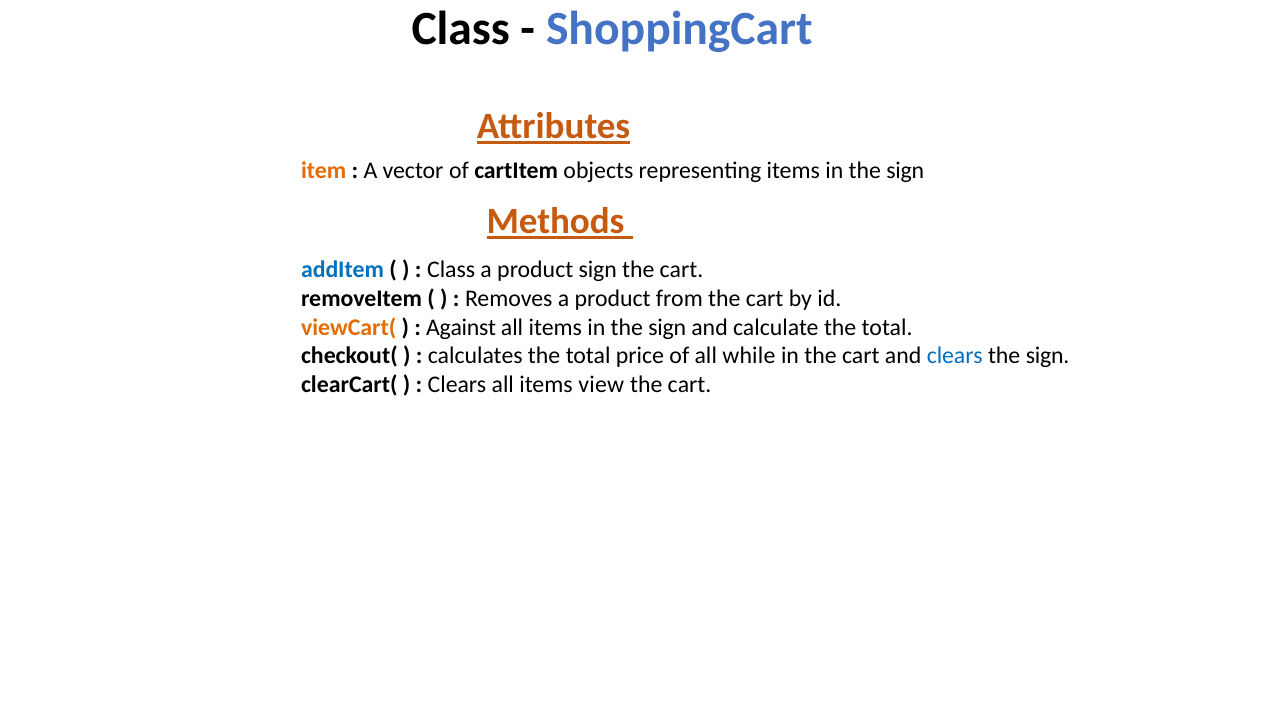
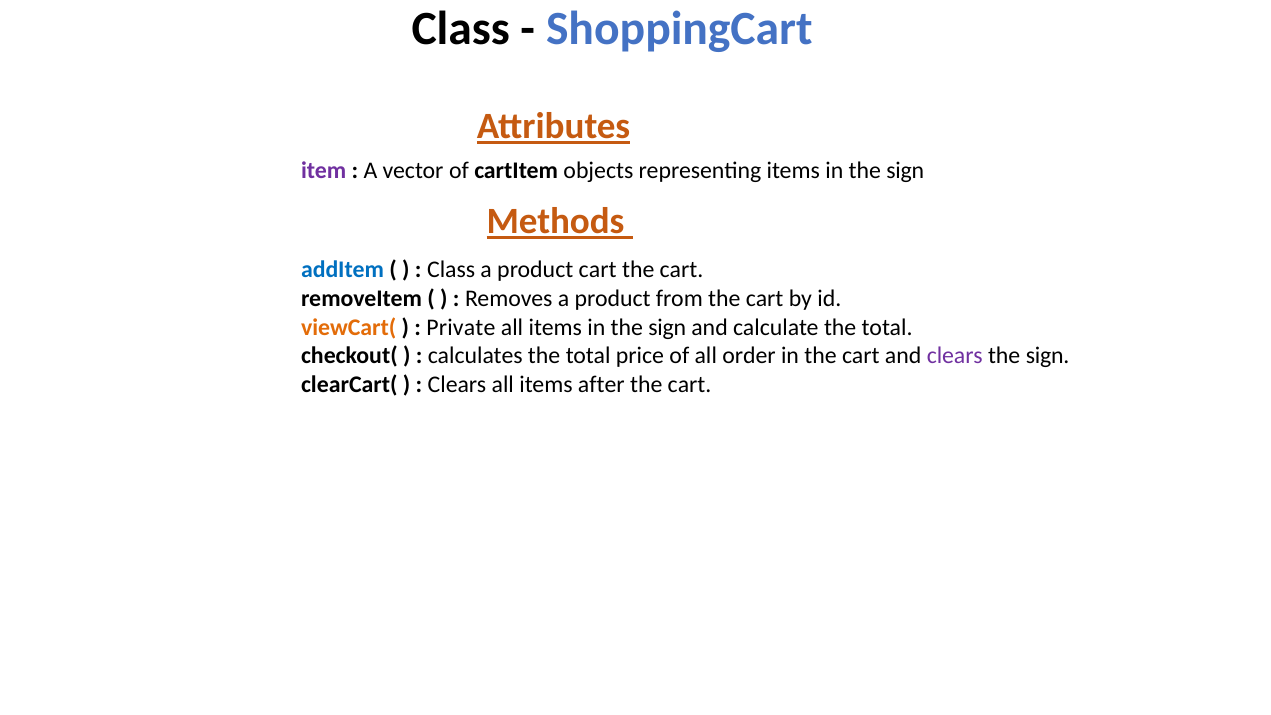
item colour: orange -> purple
product sign: sign -> cart
Against: Against -> Private
while: while -> order
clears at (955, 356) colour: blue -> purple
view: view -> after
